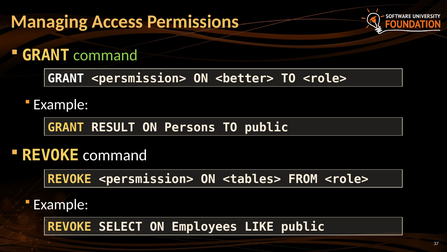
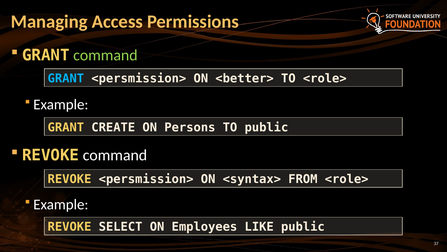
GRANT at (66, 78) colour: white -> light blue
RESULT: RESULT -> CREATE
<tables>: <tables> -> <syntax>
